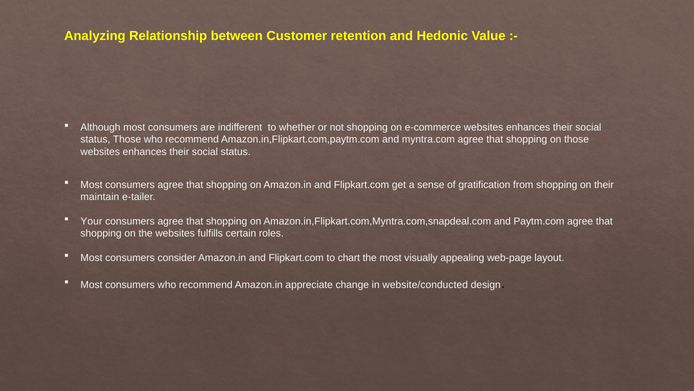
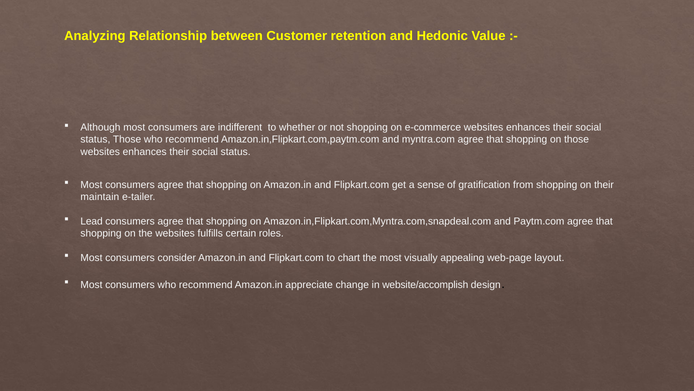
Your: Your -> Lead
website/conducted: website/conducted -> website/accomplish
